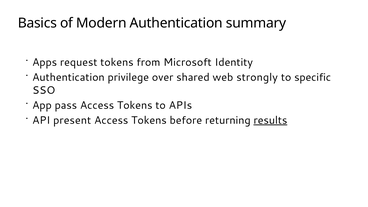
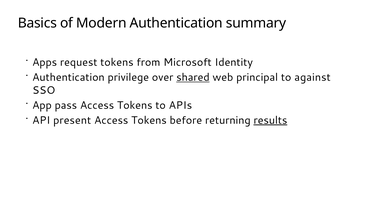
shared underline: none -> present
strongly: strongly -> principal
specific: specific -> against
